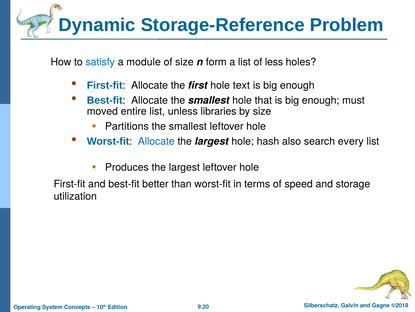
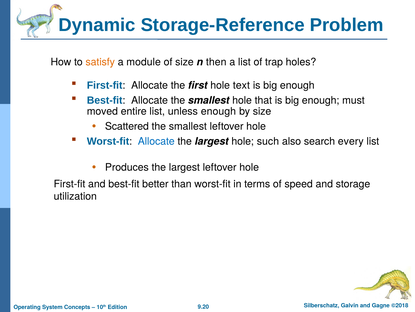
satisfy colour: blue -> orange
form: form -> then
less: less -> trap
unless libraries: libraries -> enough
Partitions: Partitions -> Scattered
hash: hash -> such
